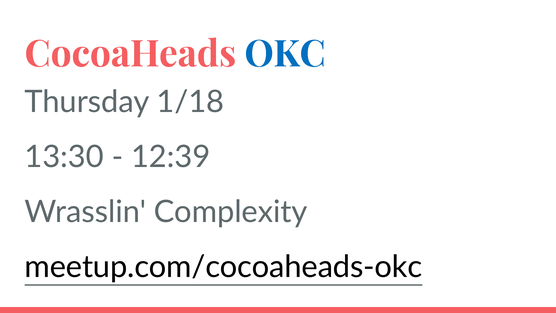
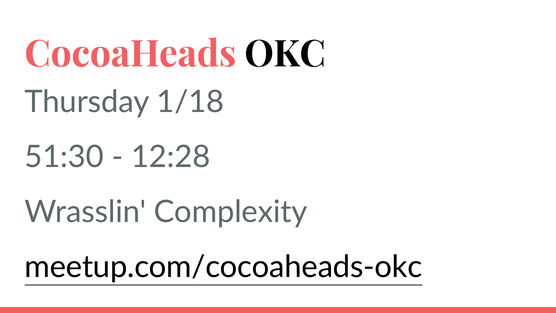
OKC colour: blue -> black
13:30: 13:30 -> 51:30
12:39: 12:39 -> 12:28
